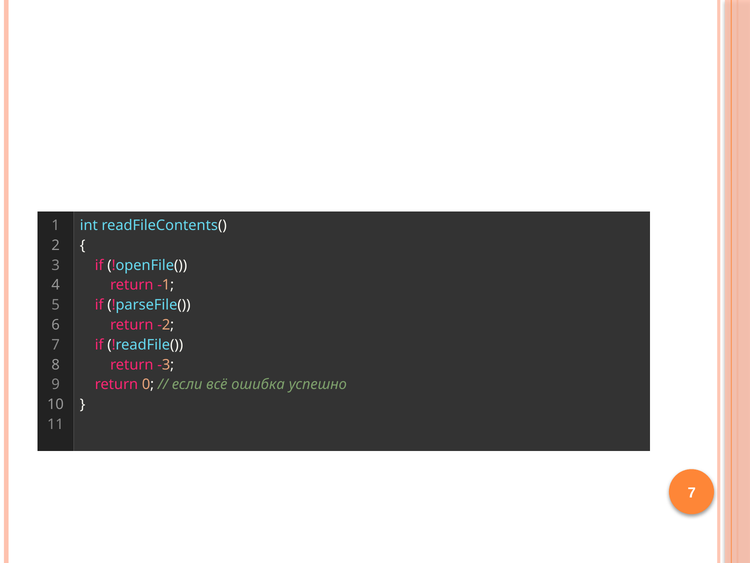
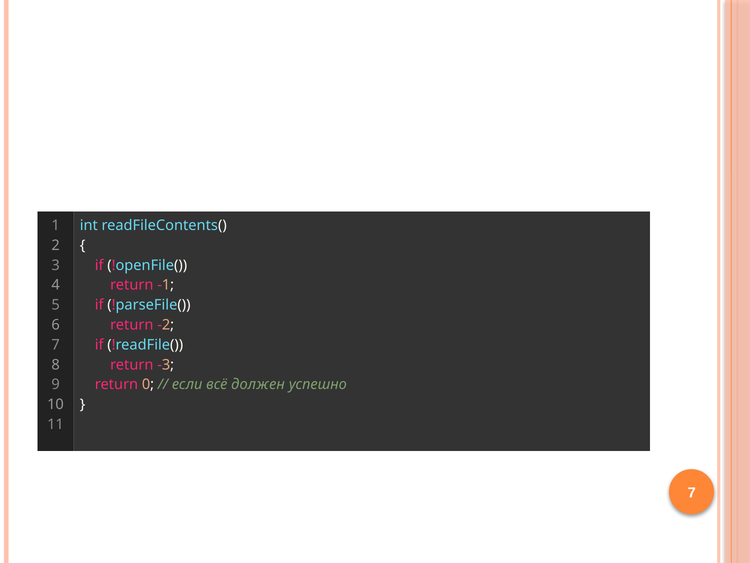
ошибка: ошибка -> должен
